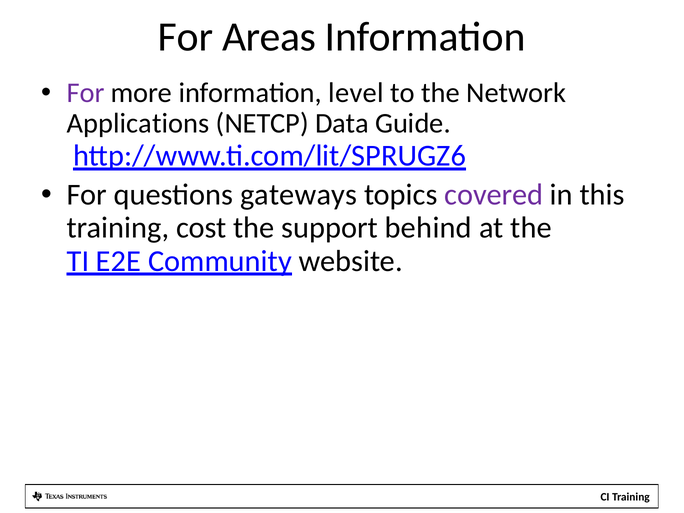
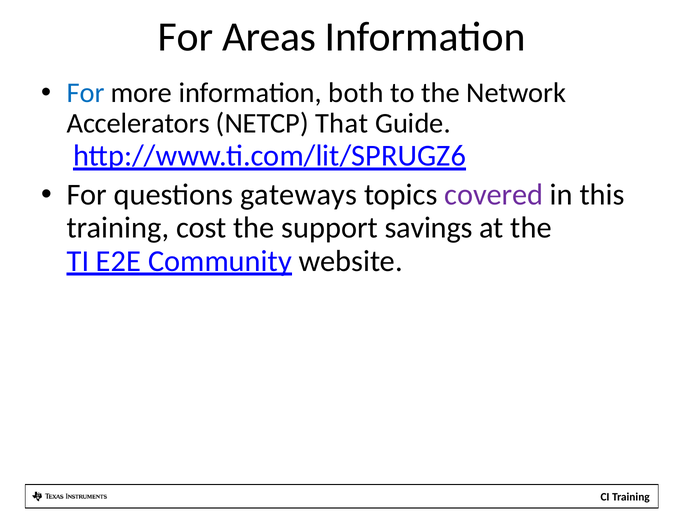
For at (86, 93) colour: purple -> blue
level: level -> both
Applications: Applications -> Accelerators
Data: Data -> That
behind: behind -> savings
